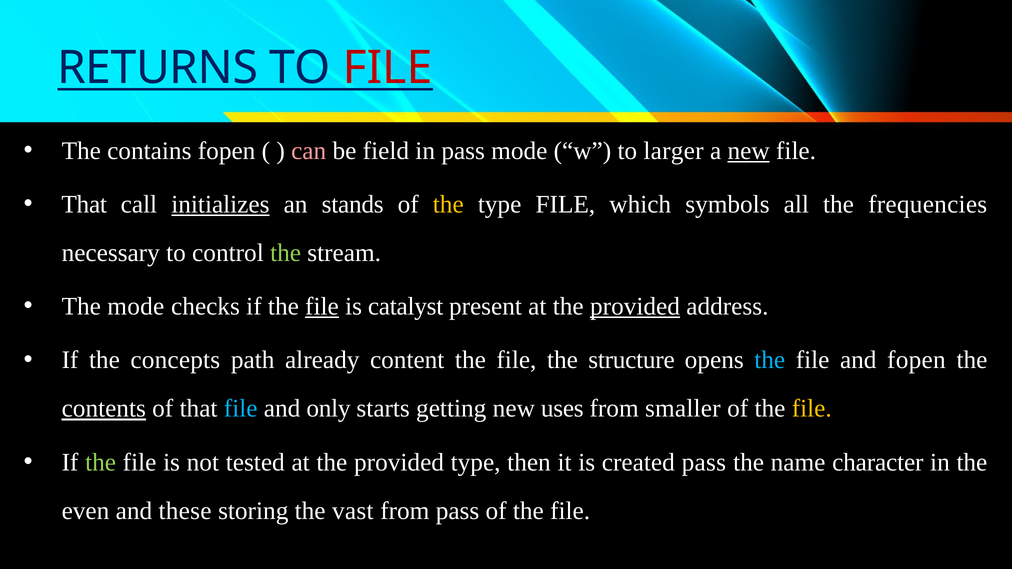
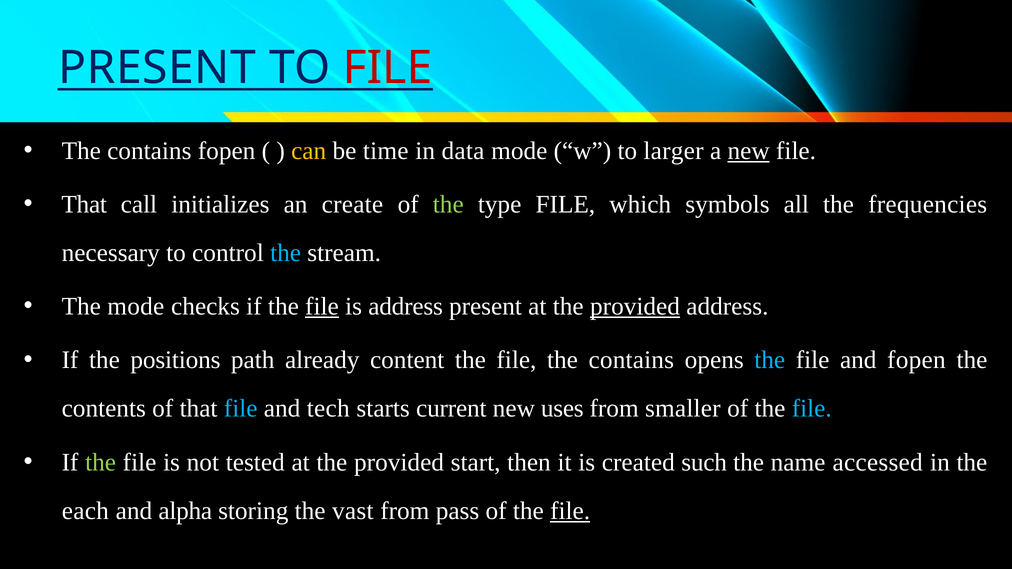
RETURNS at (158, 68): RETURNS -> PRESENT
can colour: pink -> yellow
field: field -> time
in pass: pass -> data
initializes underline: present -> none
stands: stands -> create
the at (448, 204) colour: yellow -> light green
the at (286, 253) colour: light green -> light blue
is catalyst: catalyst -> address
concepts: concepts -> positions
file the structure: structure -> contains
contents underline: present -> none
only: only -> tech
getting: getting -> current
file at (812, 409) colour: yellow -> light blue
provided type: type -> start
created pass: pass -> such
character: character -> accessed
even: even -> each
these: these -> alpha
file at (570, 511) underline: none -> present
